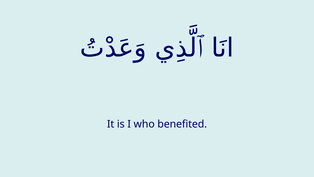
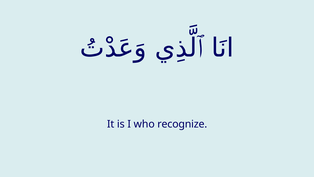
benefited: benefited -> recognize
